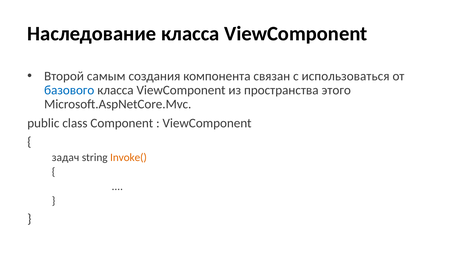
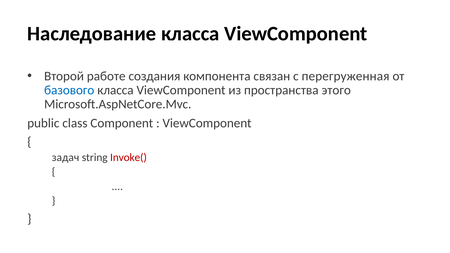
самым: самым -> работе
использоваться: использоваться -> перегруженная
Invoke( colour: orange -> red
